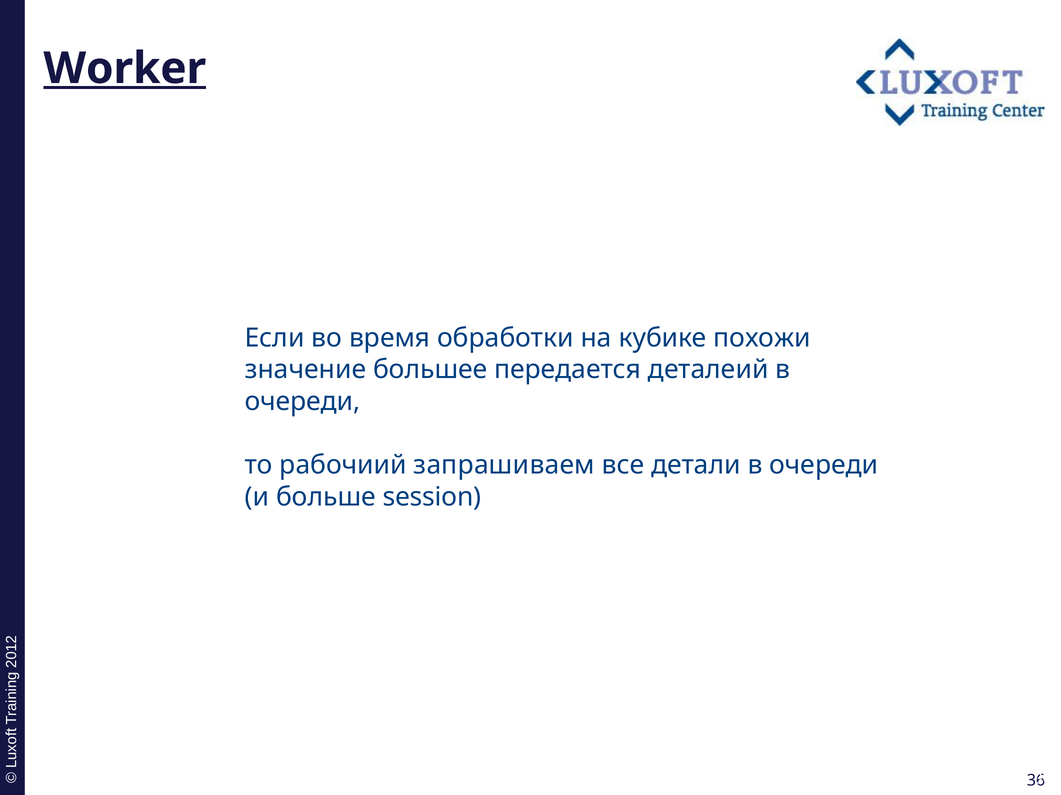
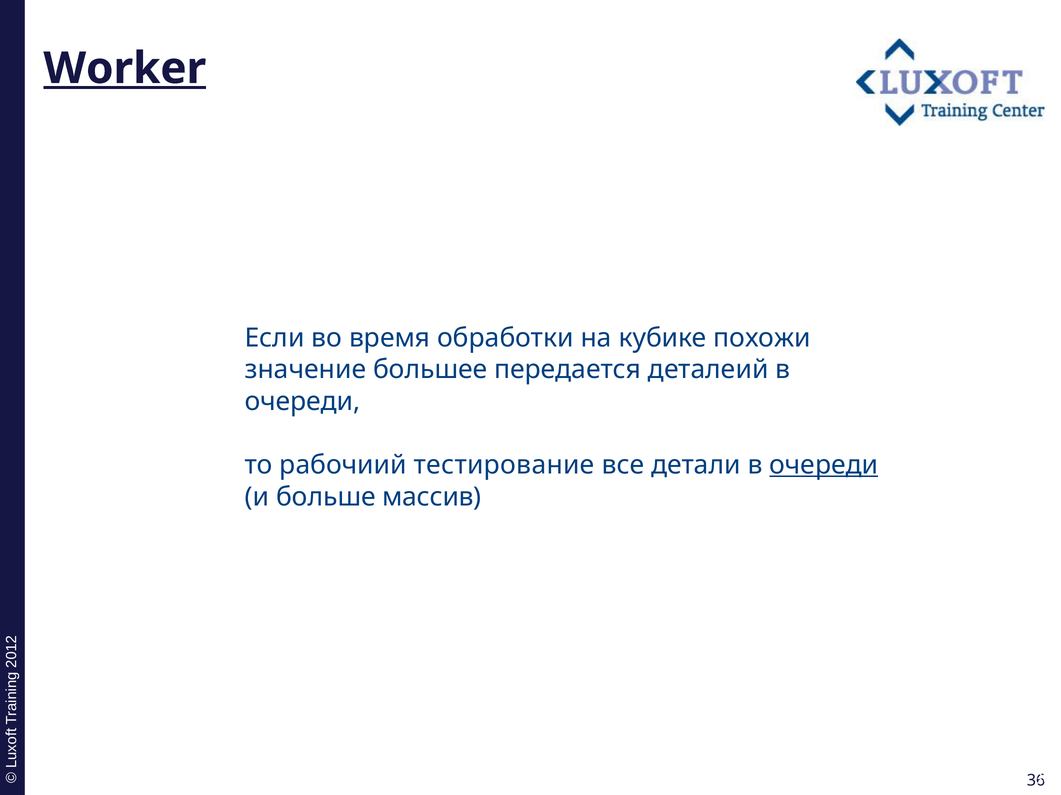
запрашиваем: запрашиваем -> тестирование
очереди at (824, 465) underline: none -> present
session: session -> массив
